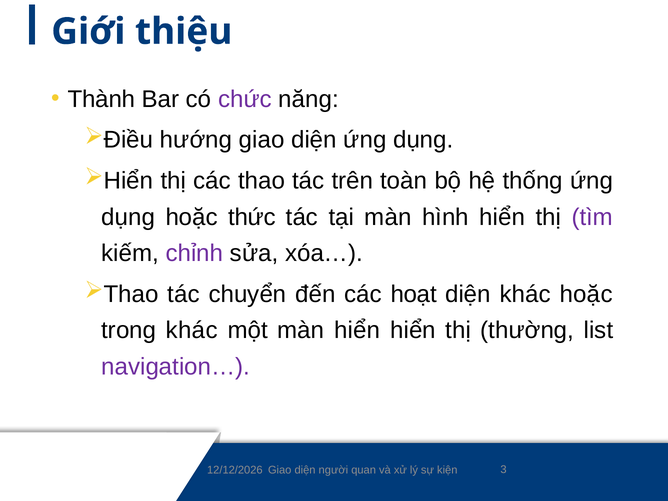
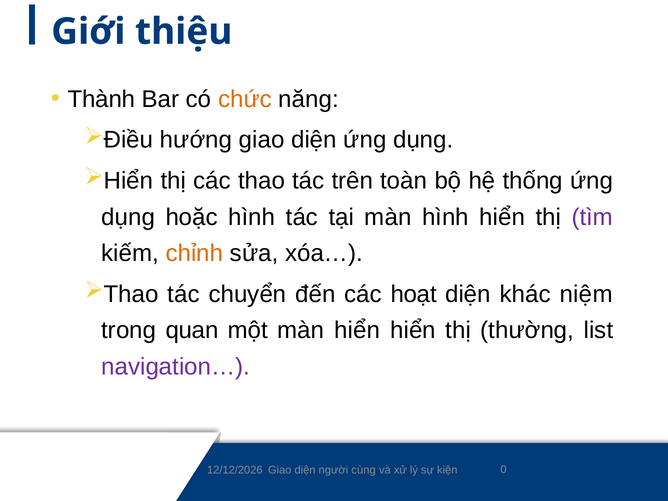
chức colour: purple -> orange
hoặc thức: thức -> hình
chỉnh colour: purple -> orange
khác hoặc: hoặc -> niệm
trong khác: khác -> quan
quan: quan -> cùng
3: 3 -> 0
